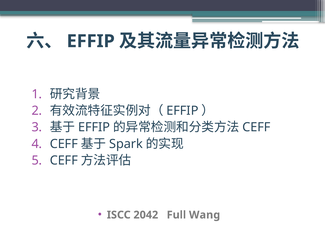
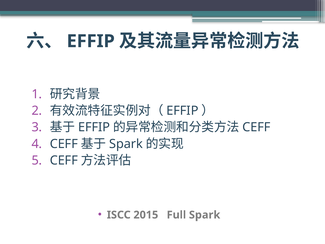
2042: 2042 -> 2015
Full Wang: Wang -> Spark
